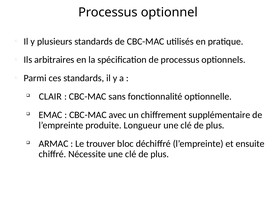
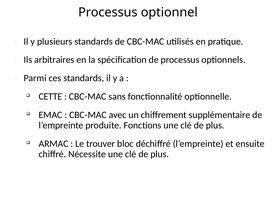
CLAIR: CLAIR -> CETTE
Longueur: Longueur -> Fonctions
